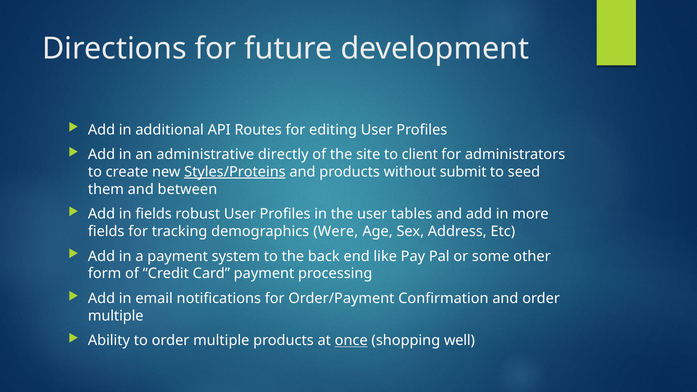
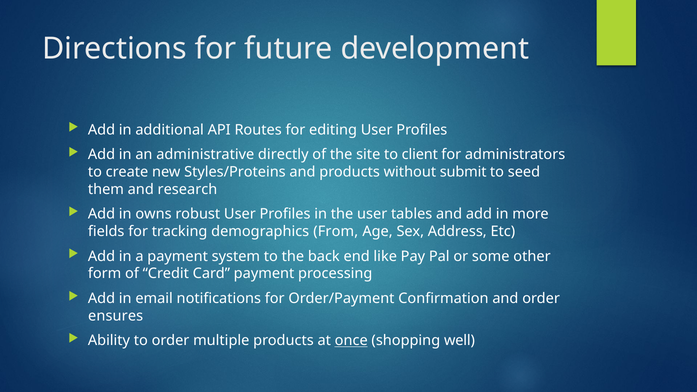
Styles/Proteins underline: present -> none
between: between -> research
in fields: fields -> owns
Were: Were -> From
multiple at (116, 316): multiple -> ensures
